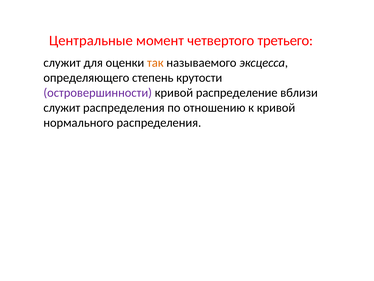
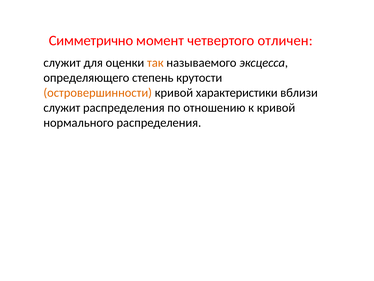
Центральные: Центральные -> Симметрично
третьего: третьего -> отличен
островершинности colour: purple -> orange
распределение: распределение -> характеристики
